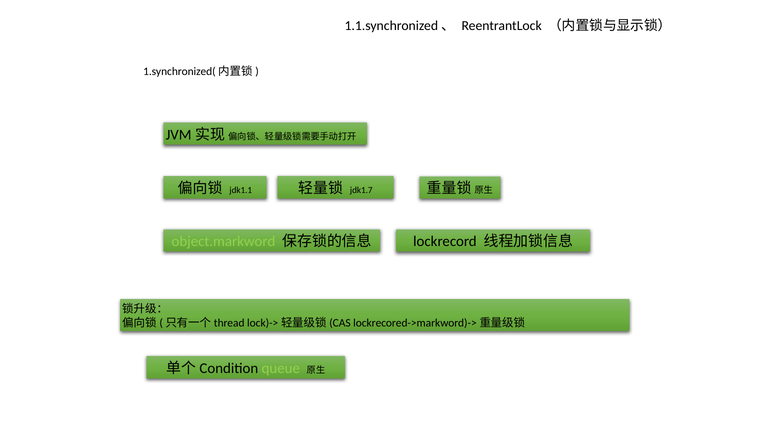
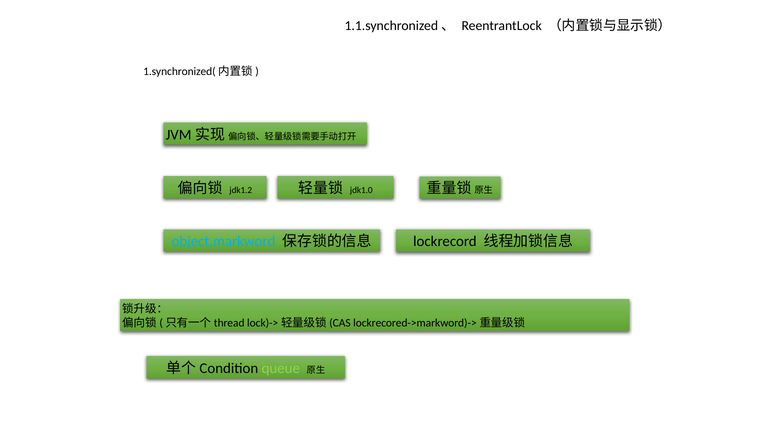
jdk1.1: jdk1.1 -> jdk1.2
jdk1.7: jdk1.7 -> jdk1.0
object.markword colour: light green -> light blue
